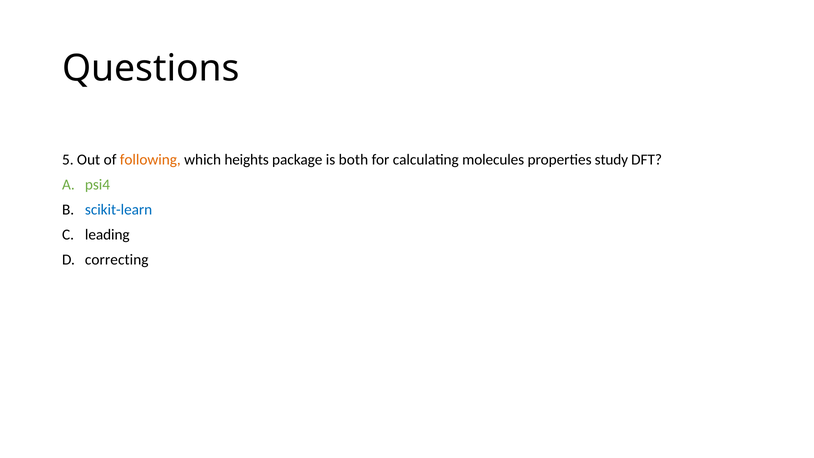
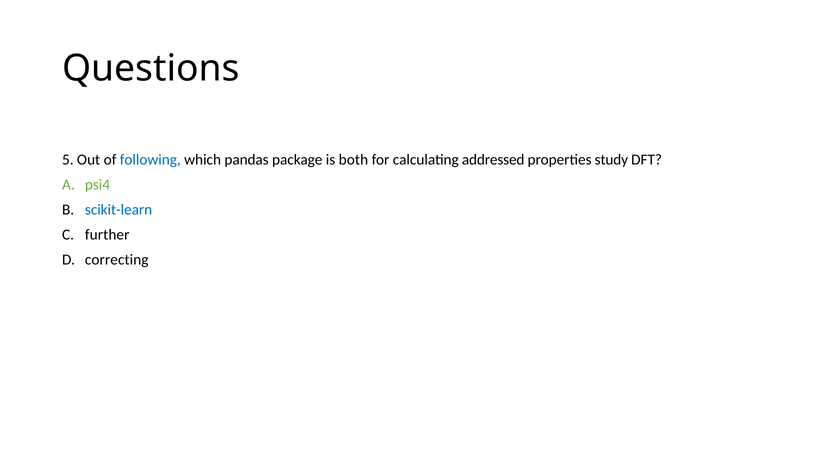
following colour: orange -> blue
heights: heights -> pandas
molecules: molecules -> addressed
leading: leading -> further
